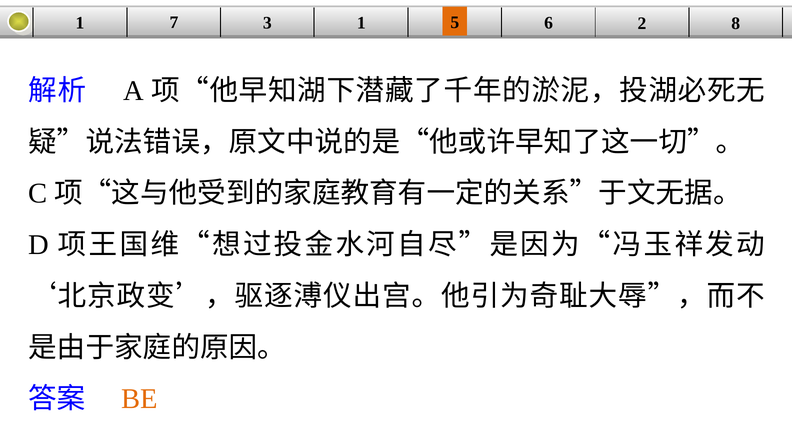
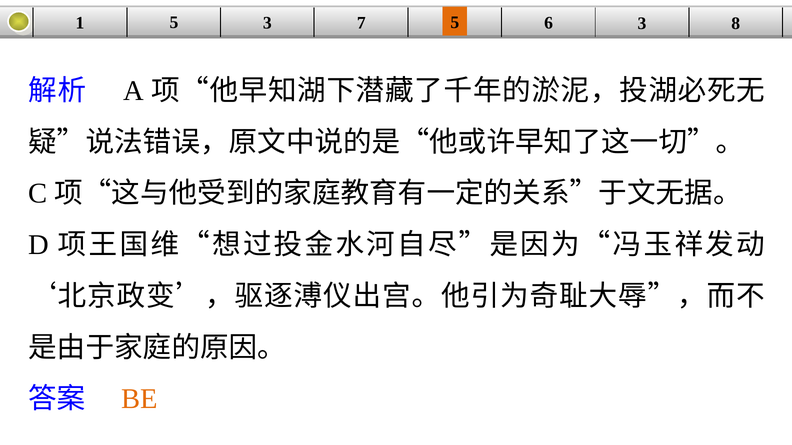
1 7: 7 -> 5
3 1: 1 -> 7
6 2: 2 -> 3
